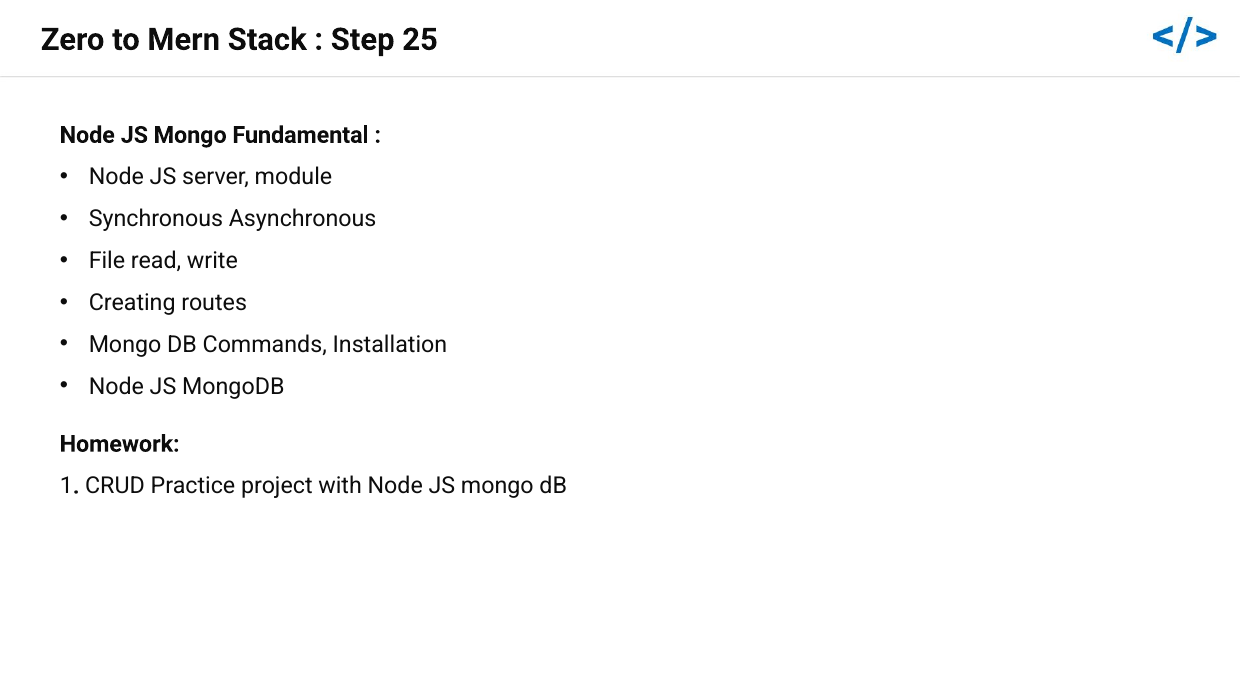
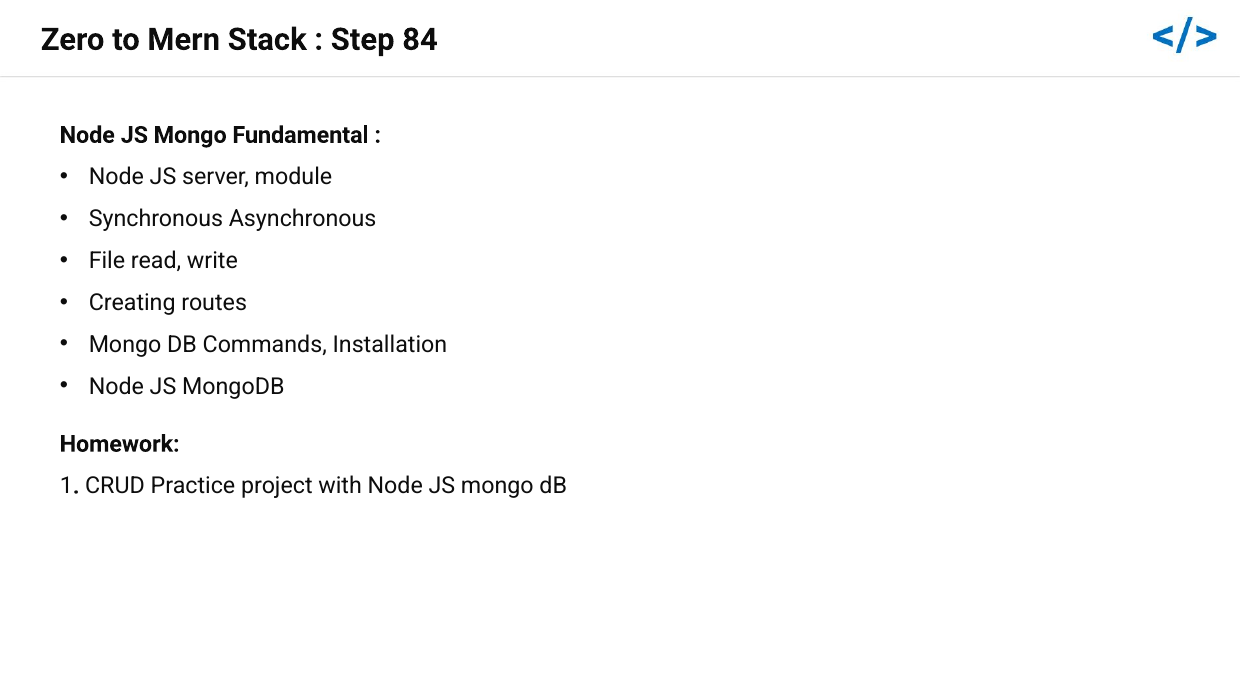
25: 25 -> 84
